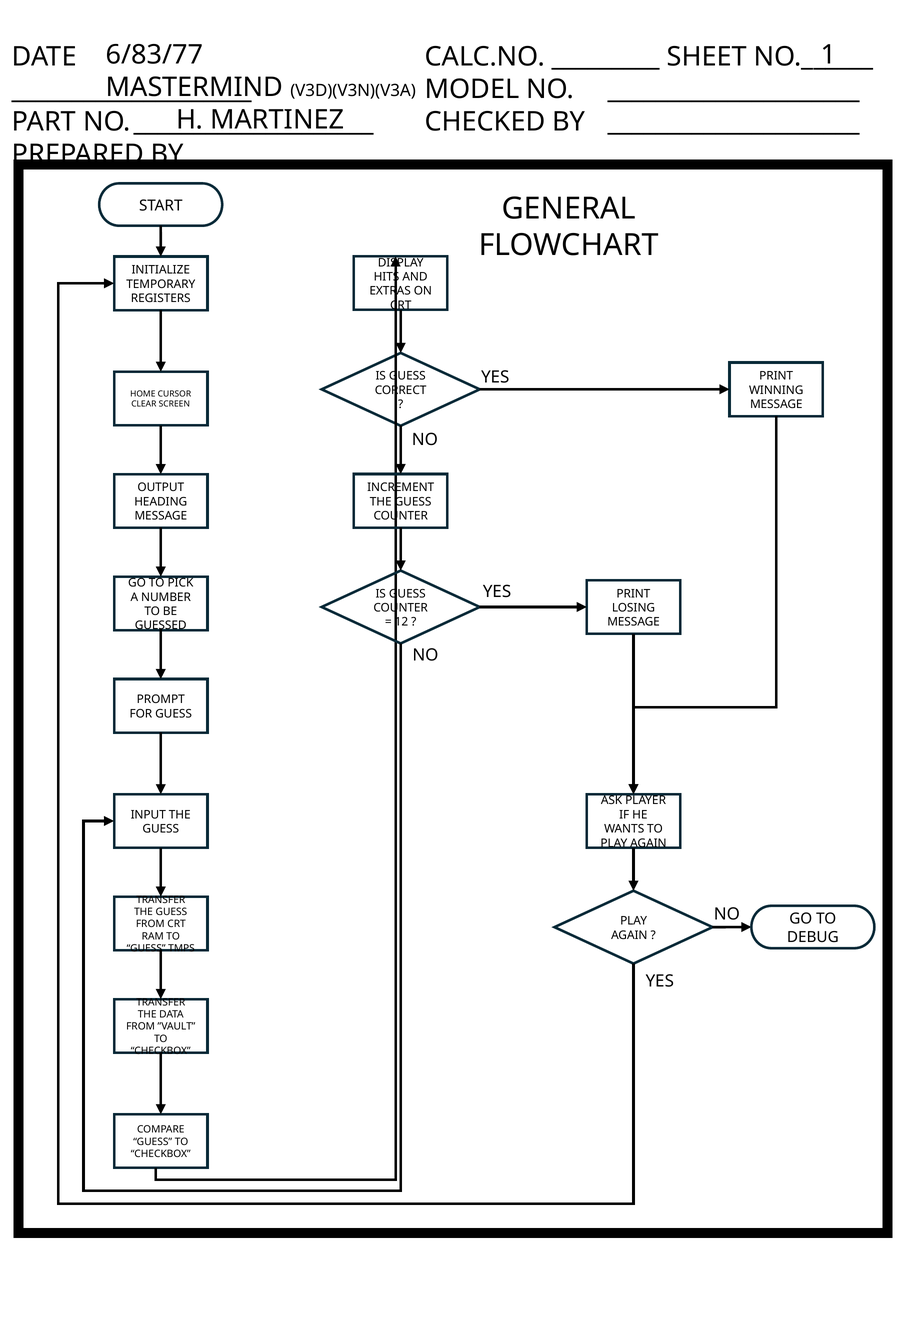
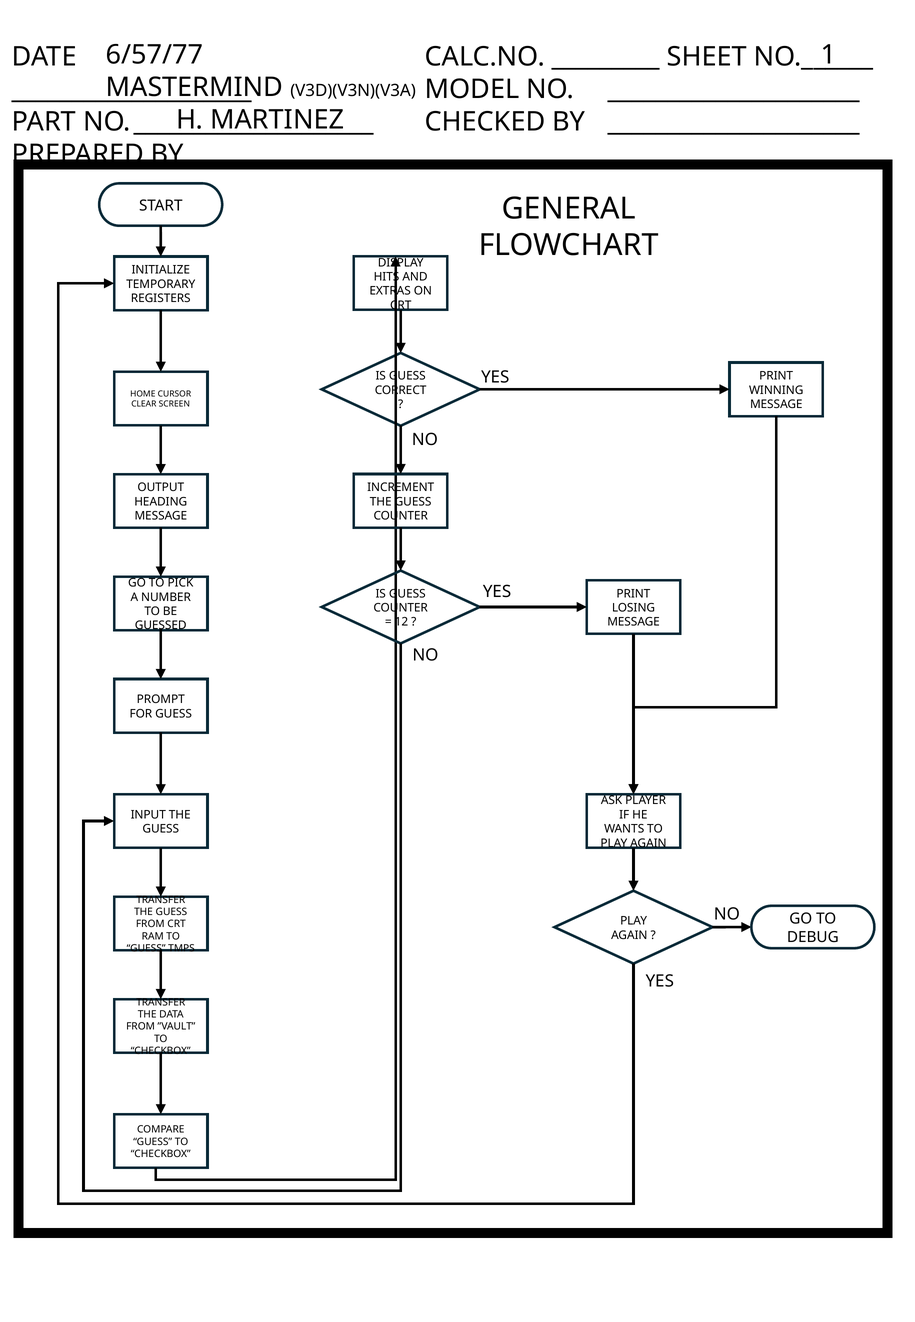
6/83/77: 6/83/77 -> 6/57/77
